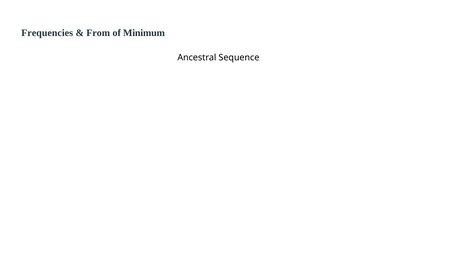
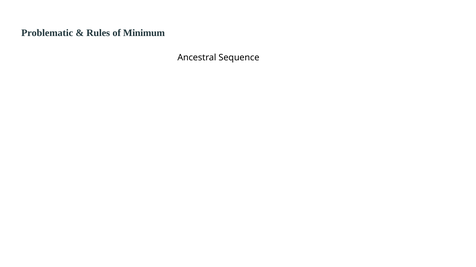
Frequencies: Frequencies -> Problematic
From: From -> Rules
